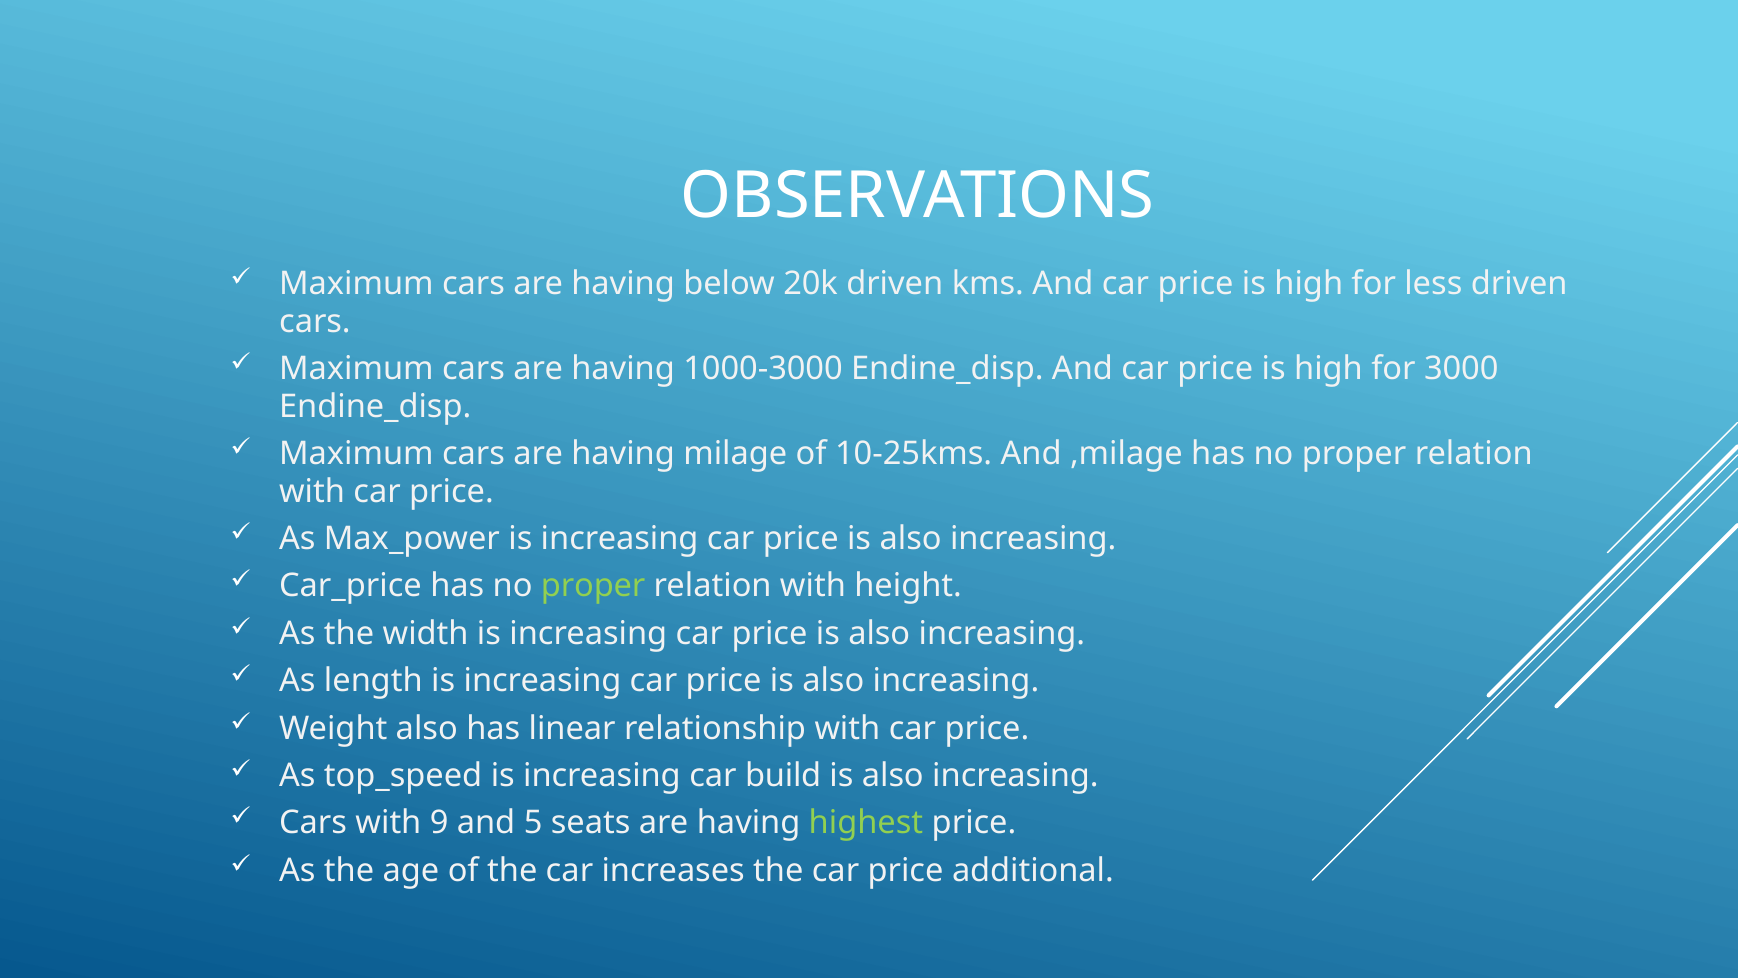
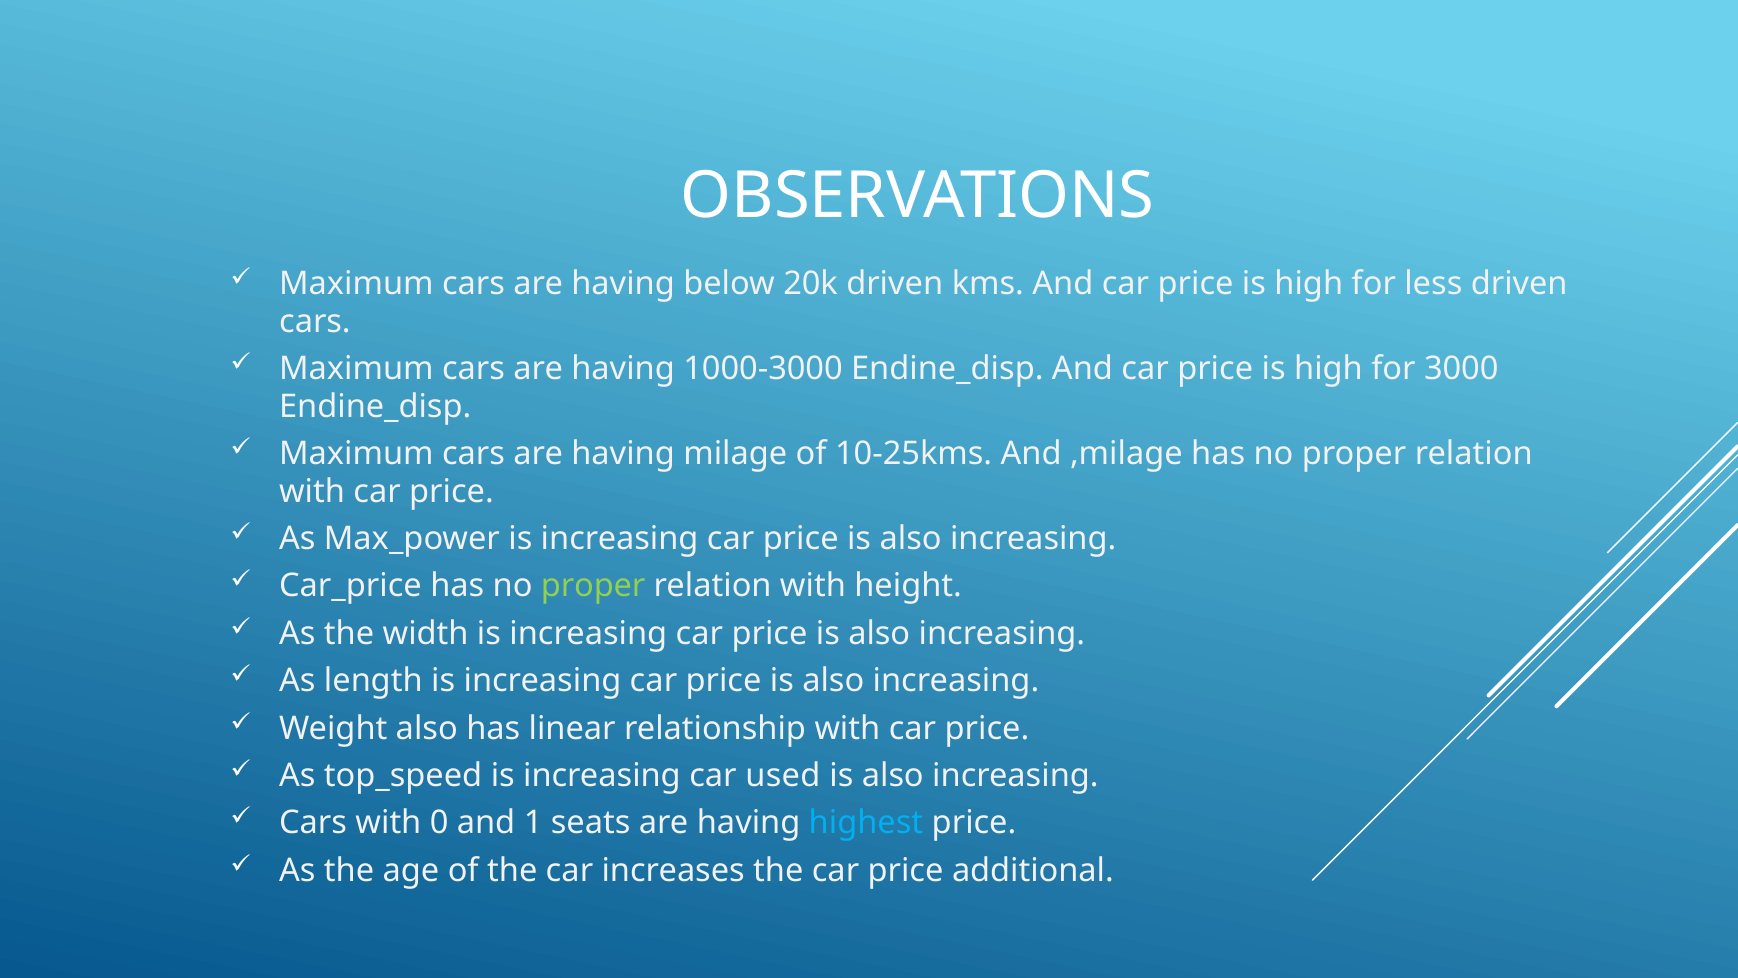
build: build -> used
9: 9 -> 0
5: 5 -> 1
highest colour: light green -> light blue
